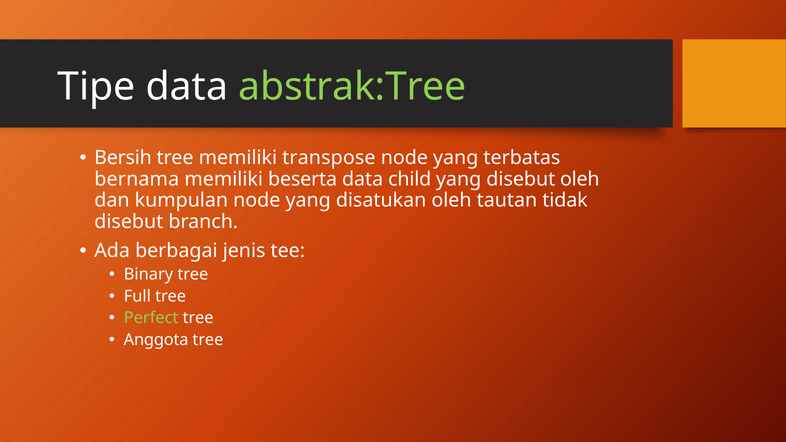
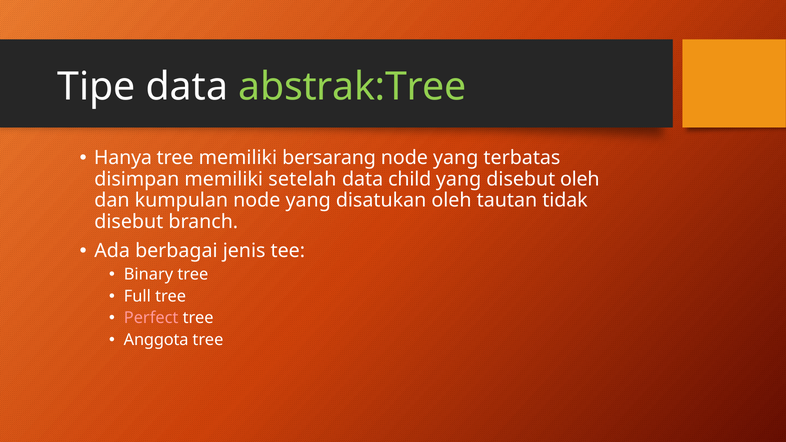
Bersih: Bersih -> Hanya
transpose: transpose -> bersarang
bernama: bernama -> disimpan
beserta: beserta -> setelah
Perfect colour: light green -> pink
